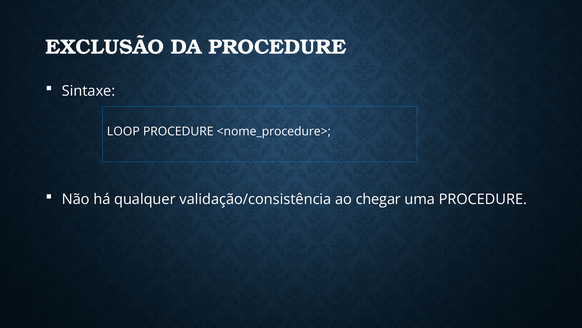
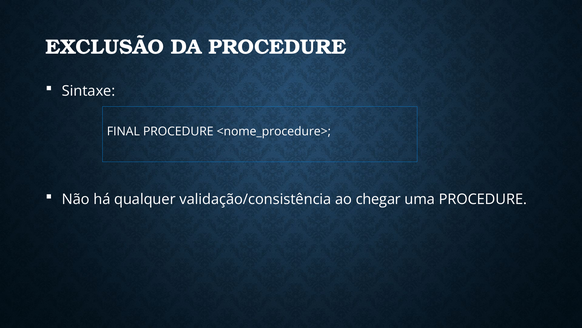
LOOP: LOOP -> FINAL
